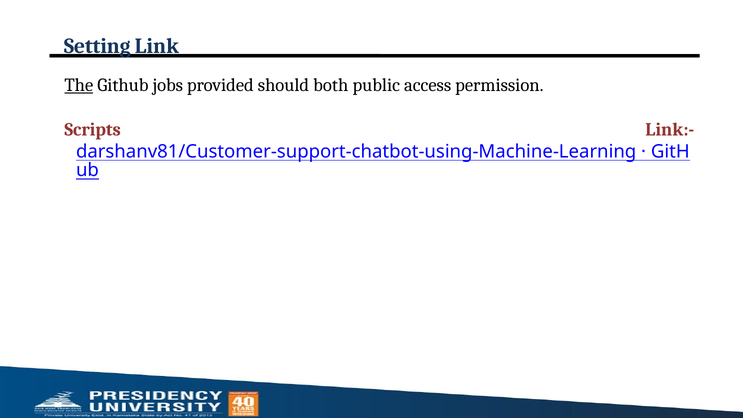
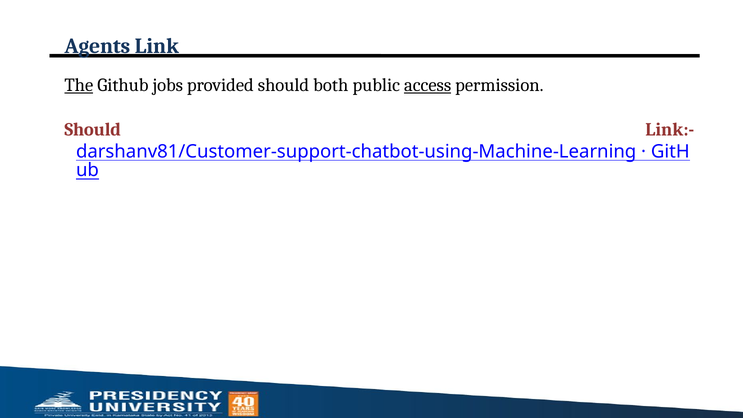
Setting: Setting -> Agents
access underline: none -> present
Scripts at (93, 129): Scripts -> Should
